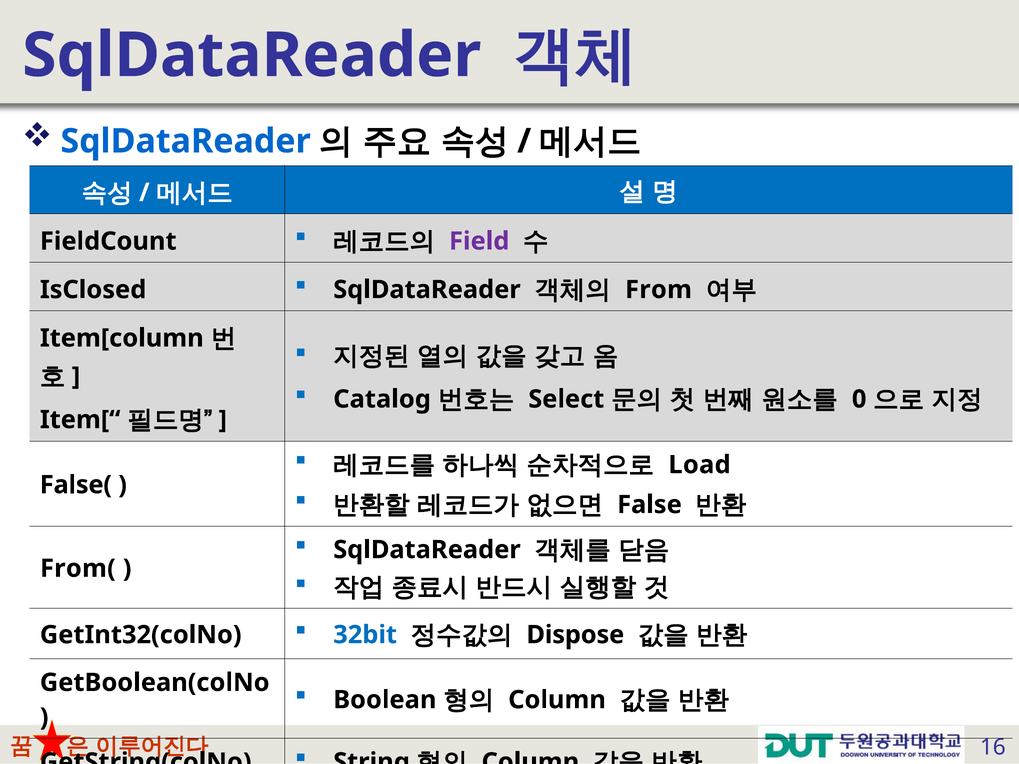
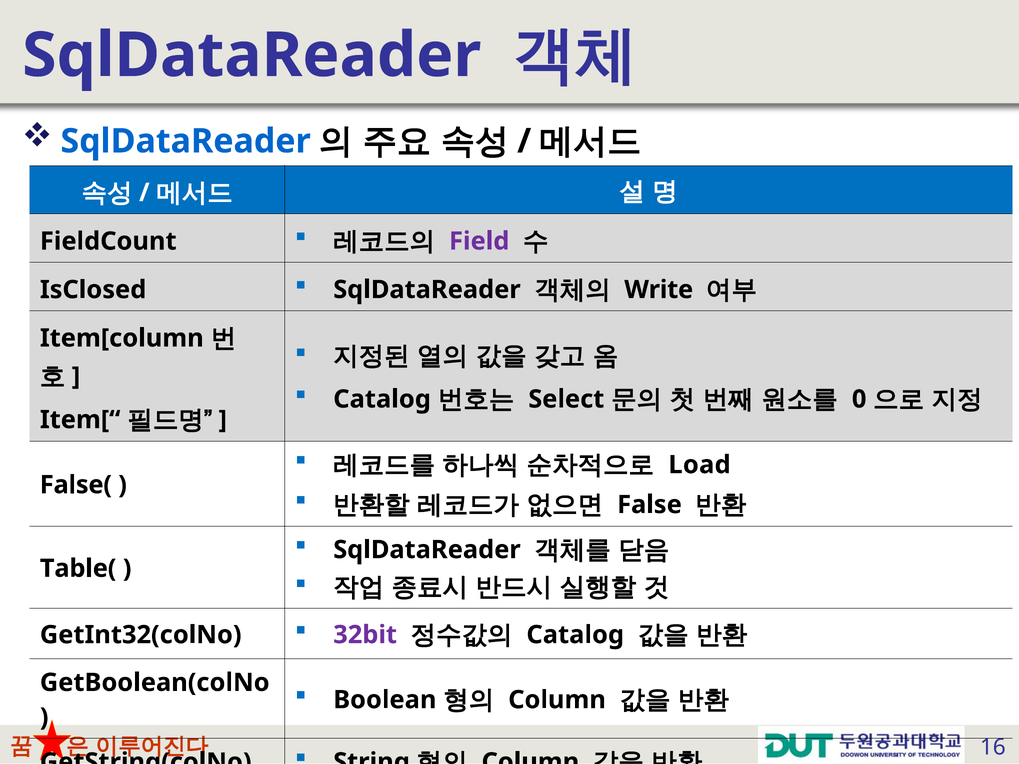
From: From -> Write
From(: From( -> Table(
32bit colour: blue -> purple
Dispose at (575, 635): Dispose -> Catalog
